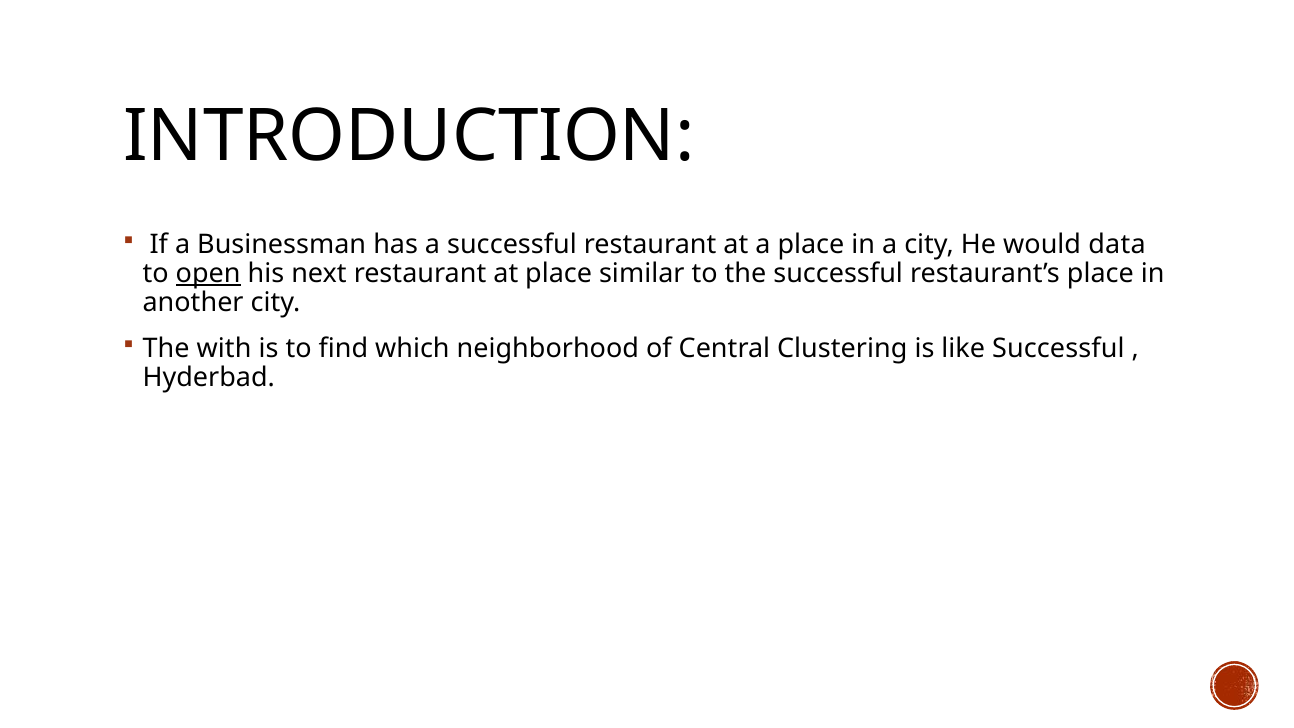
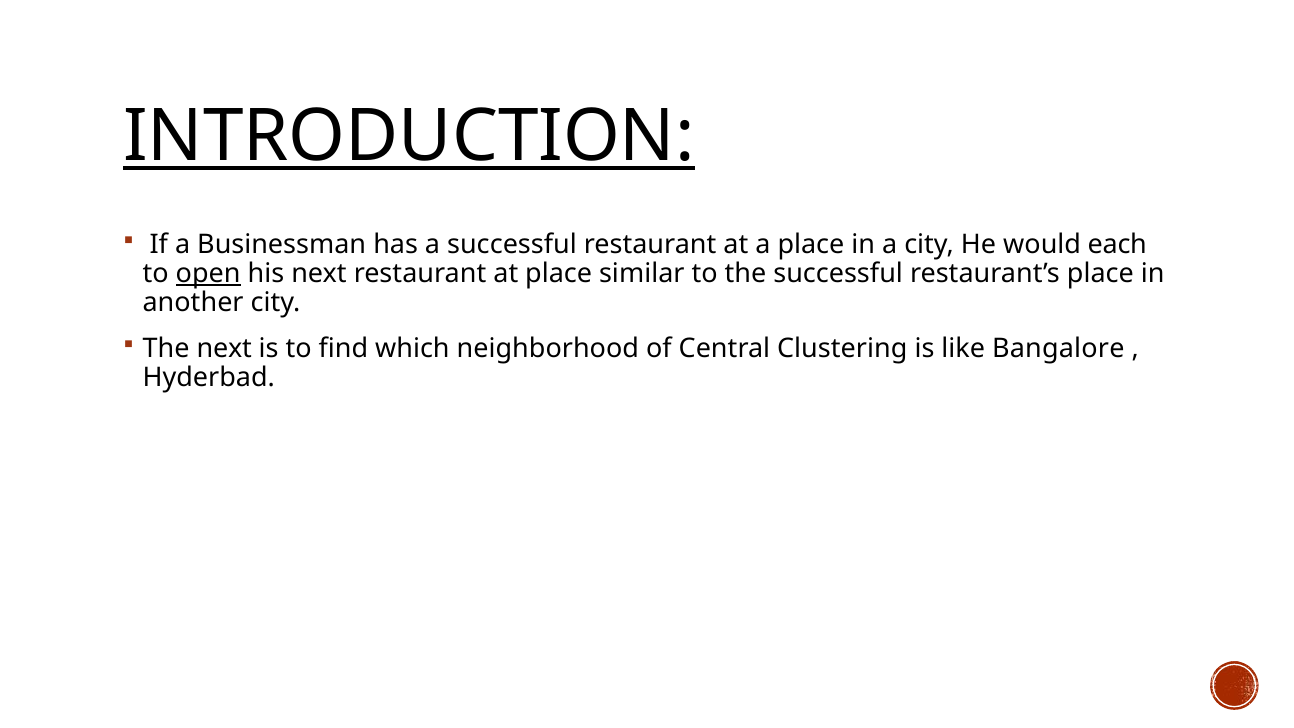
INTRODUCTION underline: none -> present
data: data -> each
The with: with -> next
like Successful: Successful -> Bangalore
